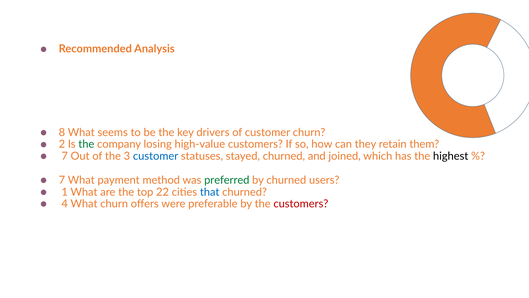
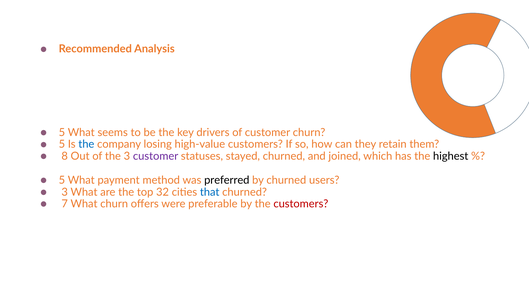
8 at (62, 132): 8 -> 5
2 at (62, 144): 2 -> 5
the at (86, 144) colour: green -> blue
7 at (65, 156): 7 -> 8
customer at (156, 156) colour: blue -> purple
7 at (62, 180): 7 -> 5
preferred colour: green -> black
1 at (65, 192): 1 -> 3
22: 22 -> 32
4: 4 -> 7
